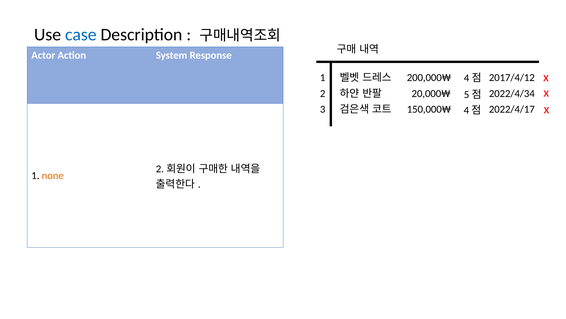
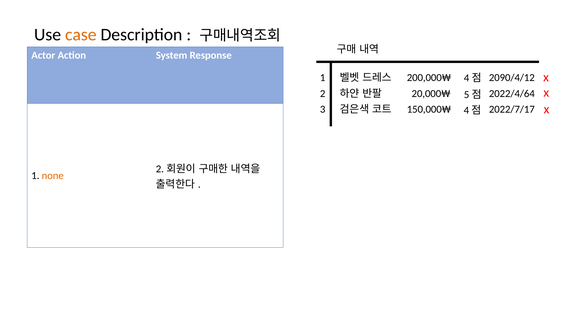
case colour: blue -> orange
2017/4/12: 2017/4/12 -> 2090/4/12
2022/4/34: 2022/4/34 -> 2022/4/64
2022/4/17: 2022/4/17 -> 2022/7/17
